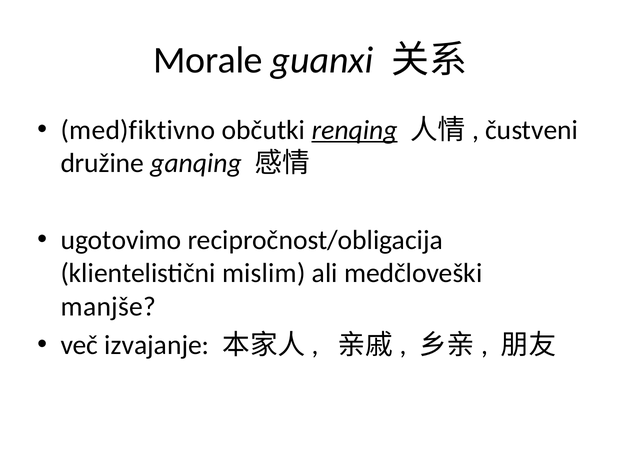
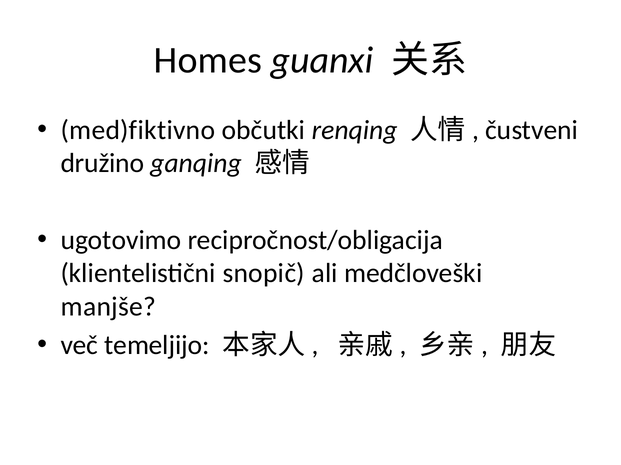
Morale: Morale -> Homes
renqing underline: present -> none
družine: družine -> družino
mislim: mislim -> snopič
izvajanje: izvajanje -> temeljijo
